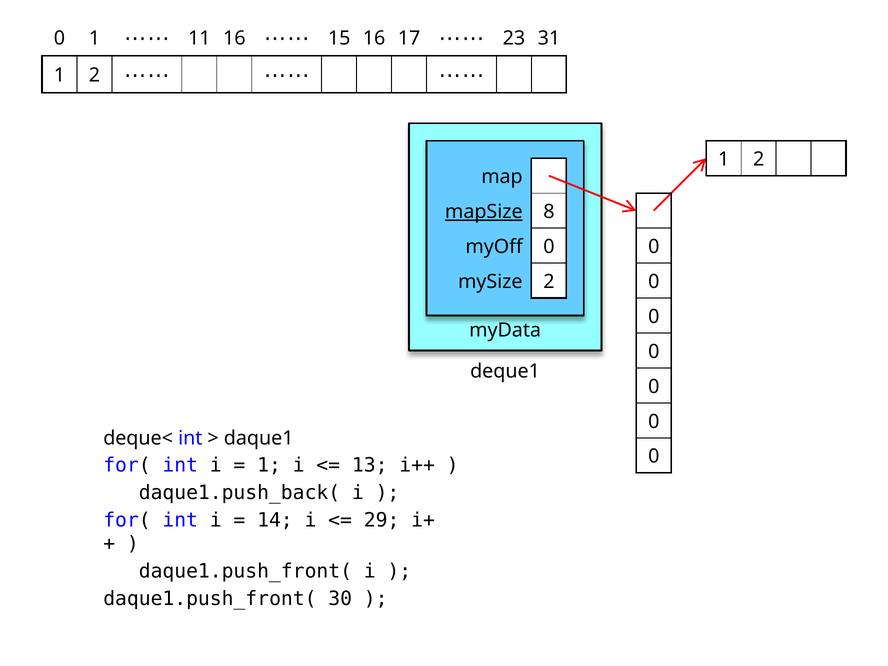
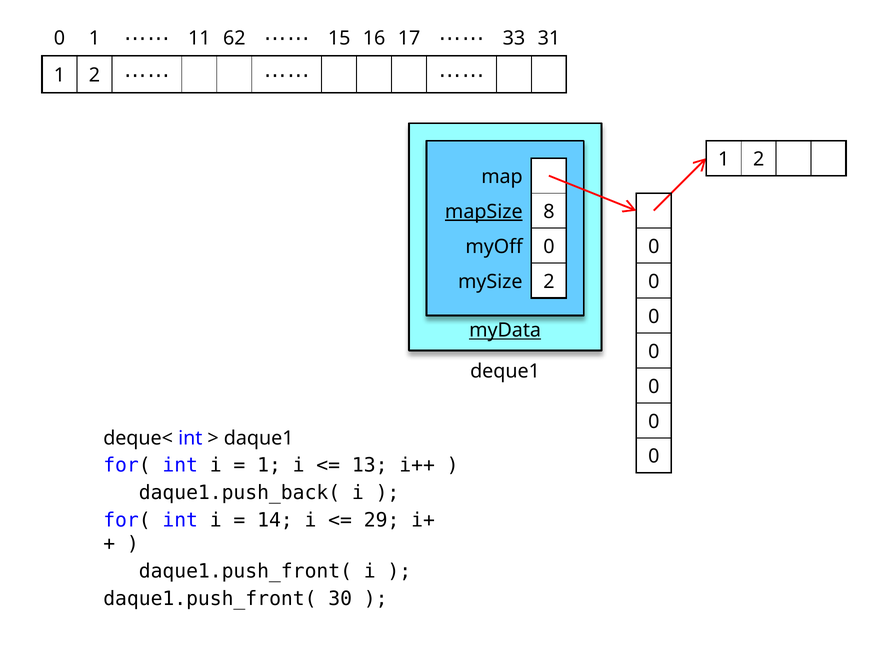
11 16: 16 -> 62
23: 23 -> 33
myData underline: none -> present
